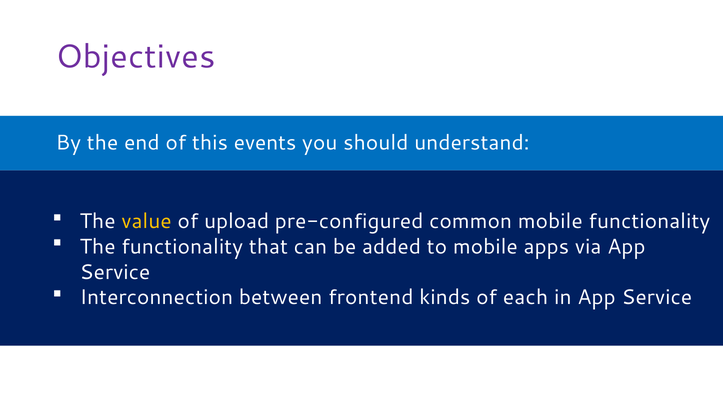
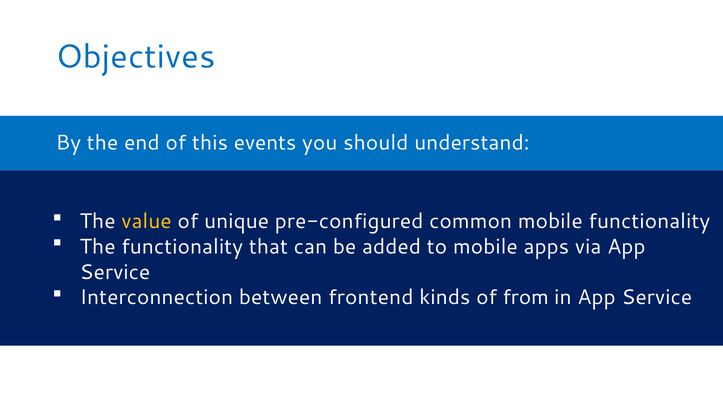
Objectives colour: purple -> blue
upload: upload -> unique
each: each -> from
